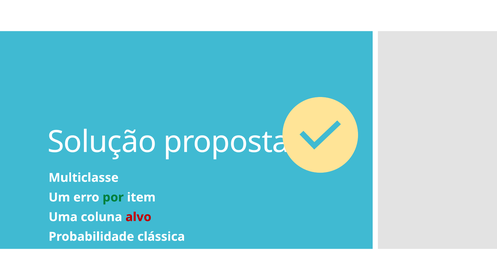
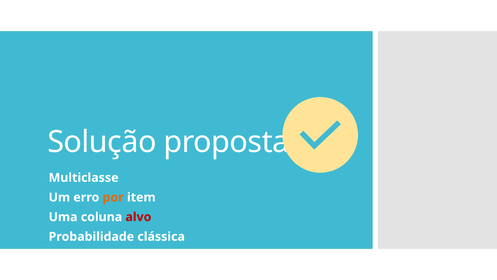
por colour: green -> orange
